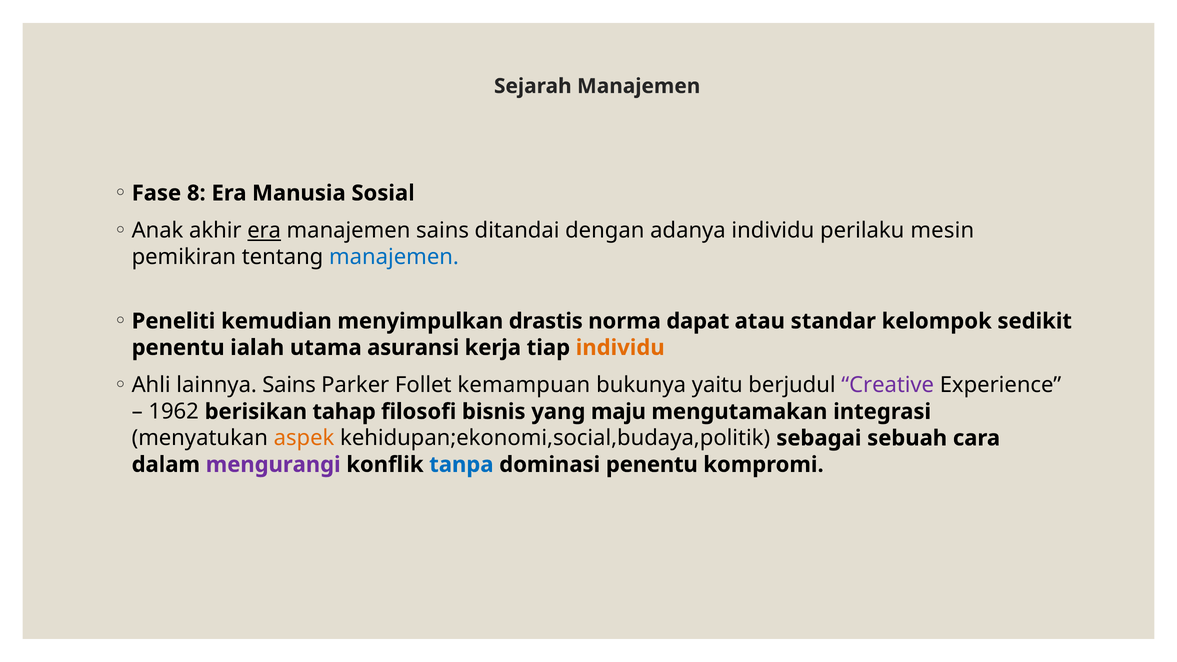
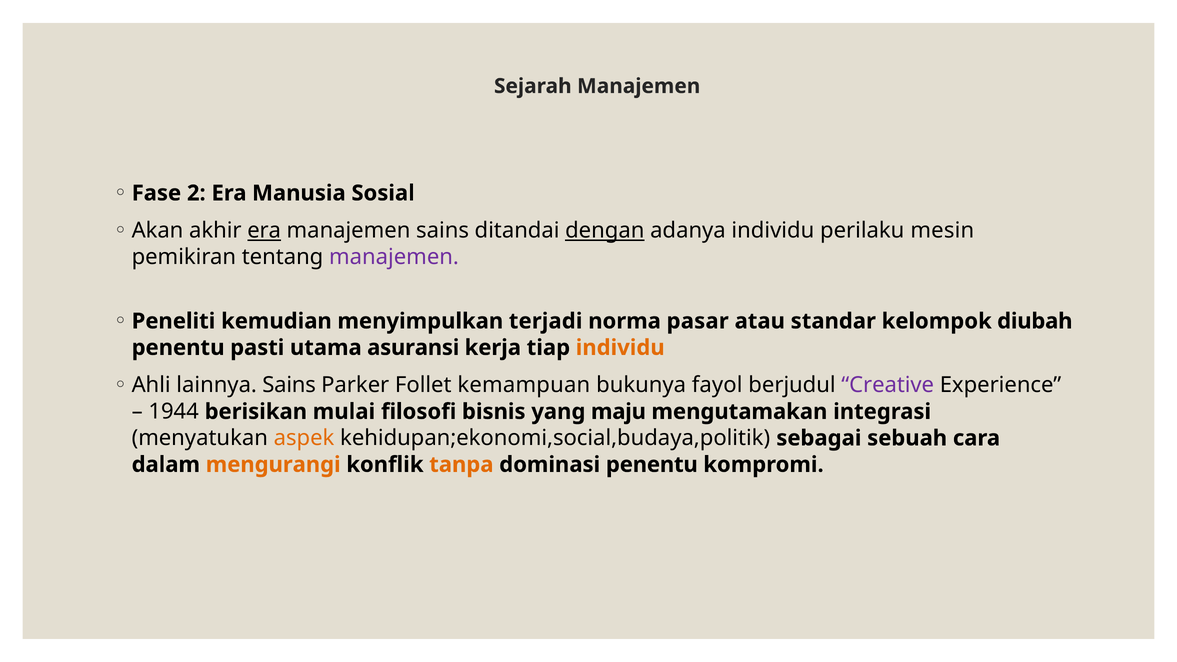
8: 8 -> 2
Anak: Anak -> Akan
dengan underline: none -> present
manajemen at (394, 257) colour: blue -> purple
drastis: drastis -> terjadi
dapat: dapat -> pasar
sedikit: sedikit -> diubah
ialah: ialah -> pasti
yaitu: yaitu -> fayol
1962: 1962 -> 1944
tahap: tahap -> mulai
mengurangi colour: purple -> orange
tanpa colour: blue -> orange
